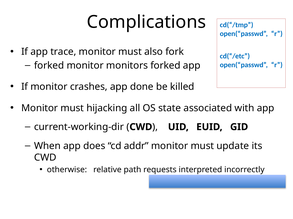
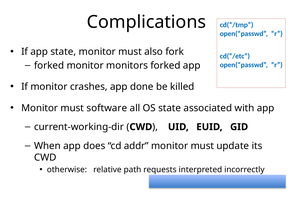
app trace: trace -> state
hijacking: hijacking -> software
